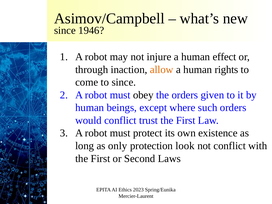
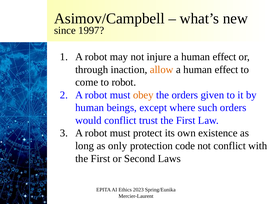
1946: 1946 -> 1997
rights at (226, 70): rights -> effect
to since: since -> robot
obey colour: black -> orange
look: look -> code
